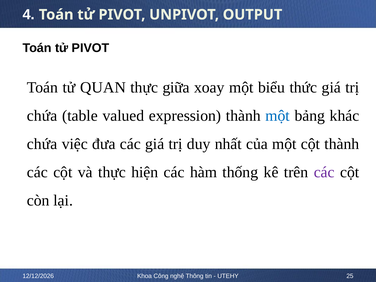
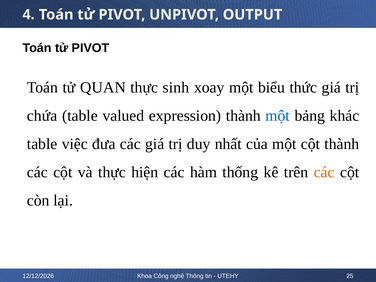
giữa: giữa -> sinh
chứa at (42, 144): chứa -> table
các at (324, 172) colour: purple -> orange
